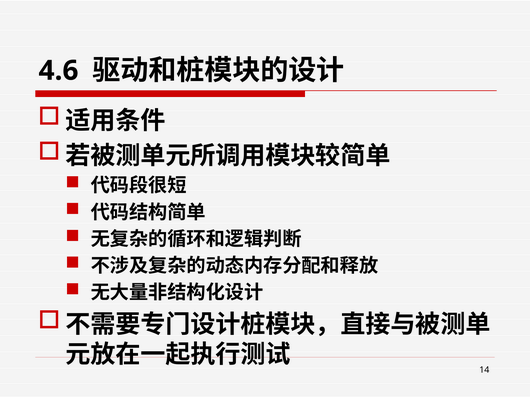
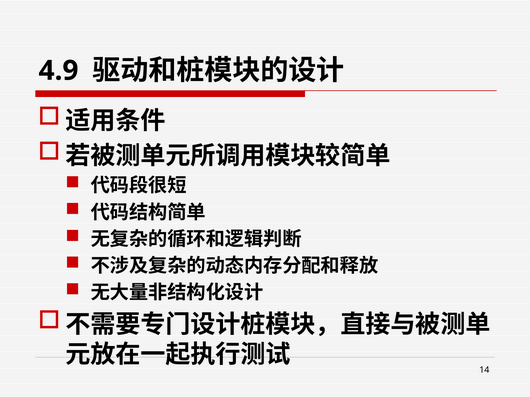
4.6: 4.6 -> 4.9
